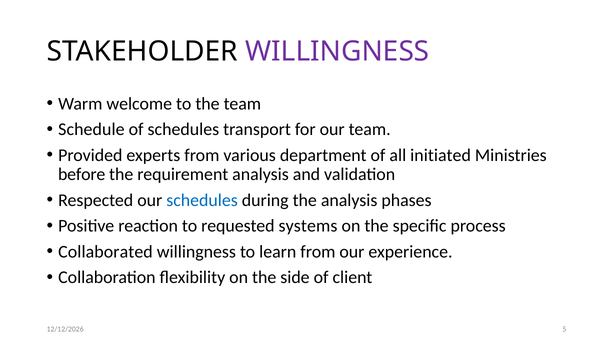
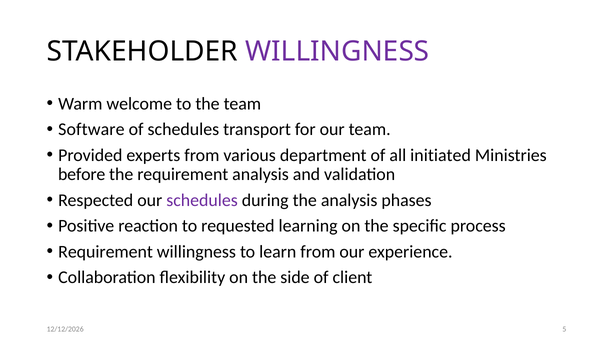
Schedule: Schedule -> Software
schedules at (202, 200) colour: blue -> purple
systems: systems -> learning
Collaborated at (105, 251): Collaborated -> Requirement
